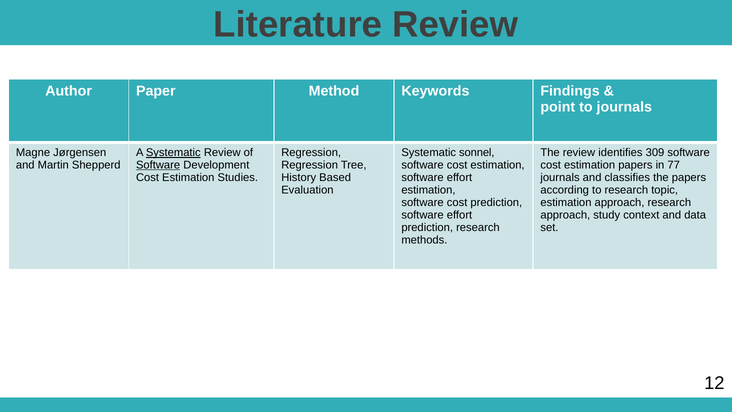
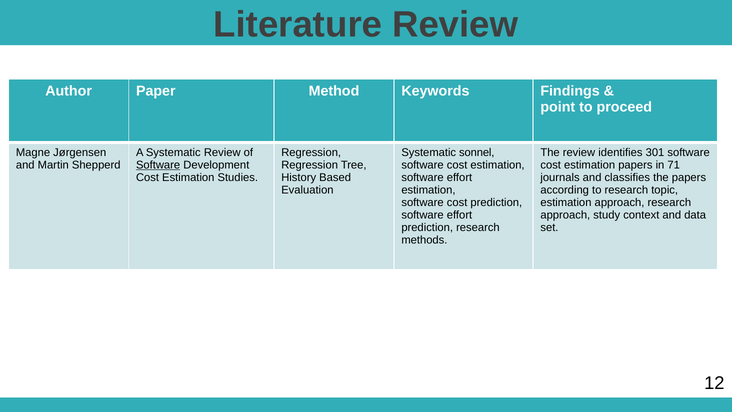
to journals: journals -> proceed
Systematic at (173, 153) underline: present -> none
309: 309 -> 301
77: 77 -> 71
